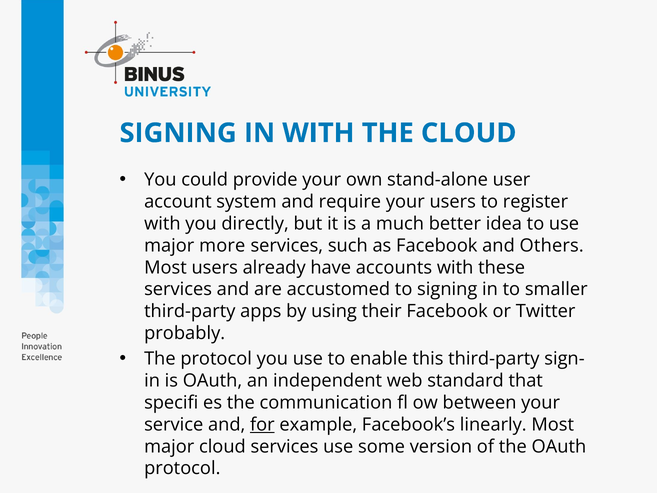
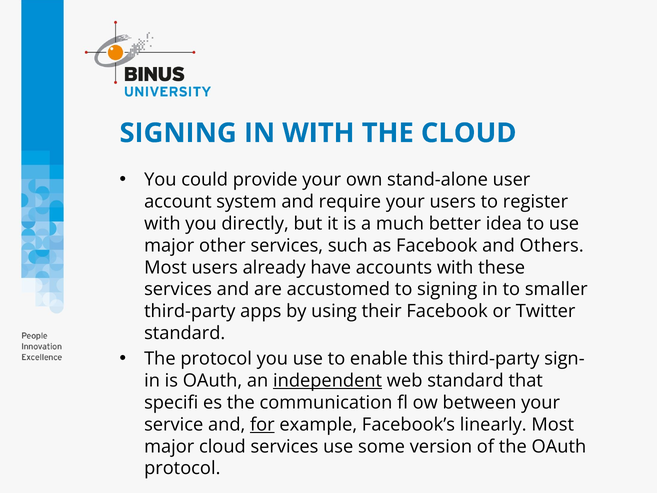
more: more -> other
probably at (185, 333): probably -> standard
independent underline: none -> present
